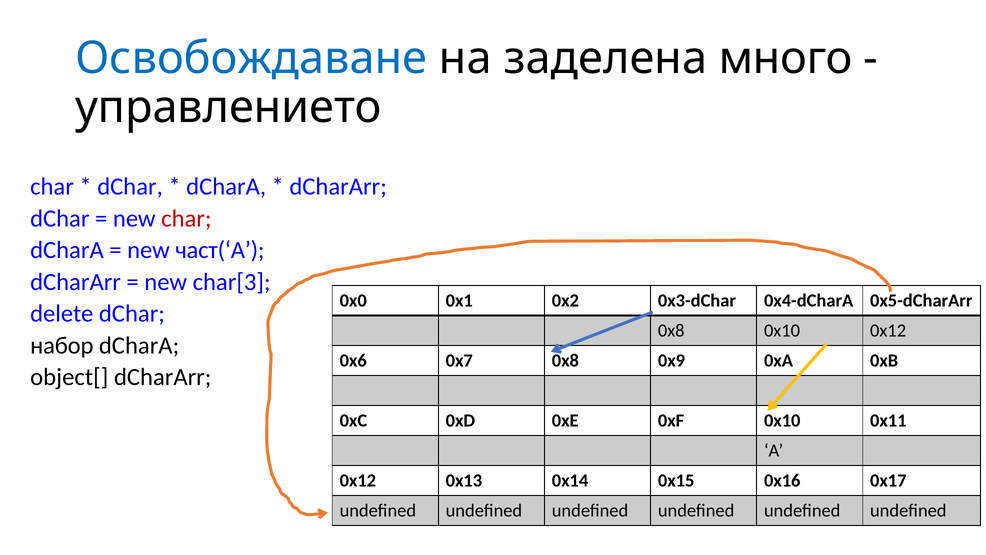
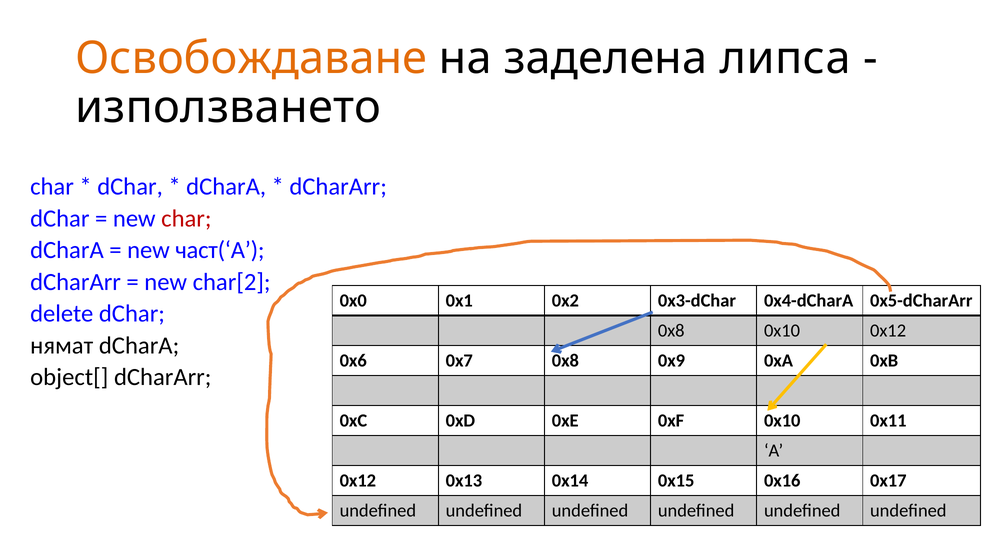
Освобождаване colour: blue -> orange
много: много -> липса
управлението: управлението -> използването
char[3: char[3 -> char[2
набор: набор -> нямат
